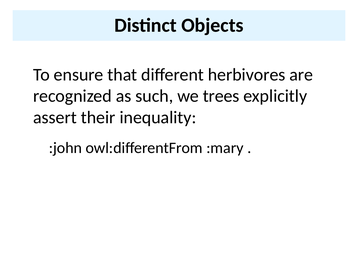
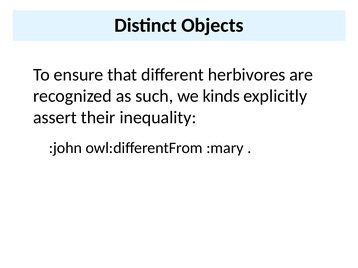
trees: trees -> kinds
